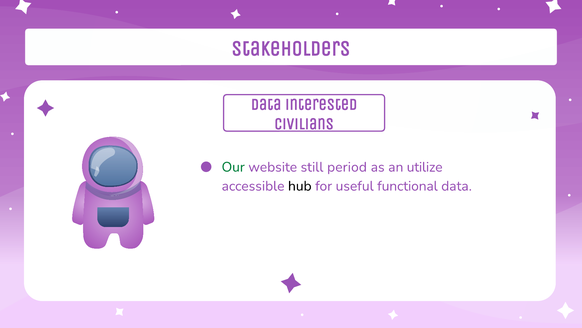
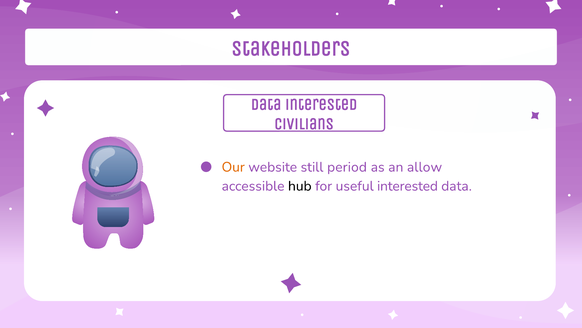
Our colour: green -> orange
utilize: utilize -> allow
useful functional: functional -> interested
